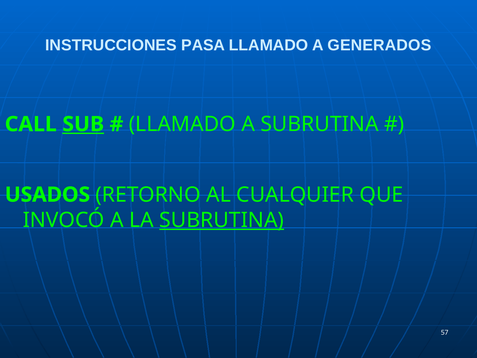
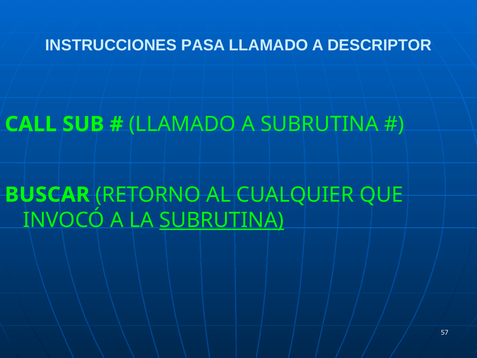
GENERADOS: GENERADOS -> DESCRIPTOR
SUB underline: present -> none
USADOS: USADOS -> BUSCAR
